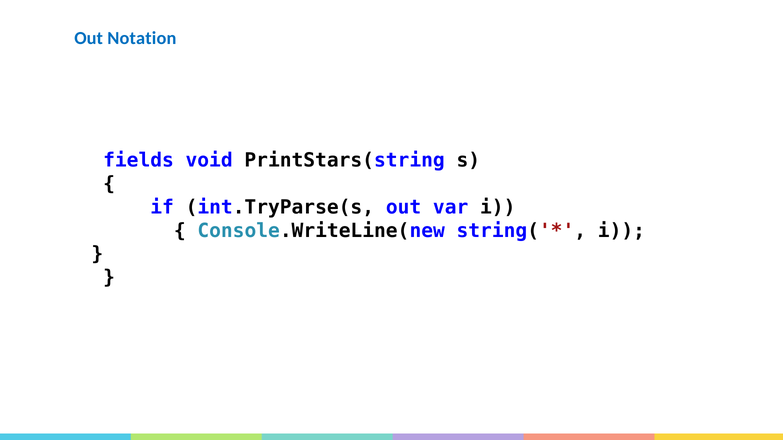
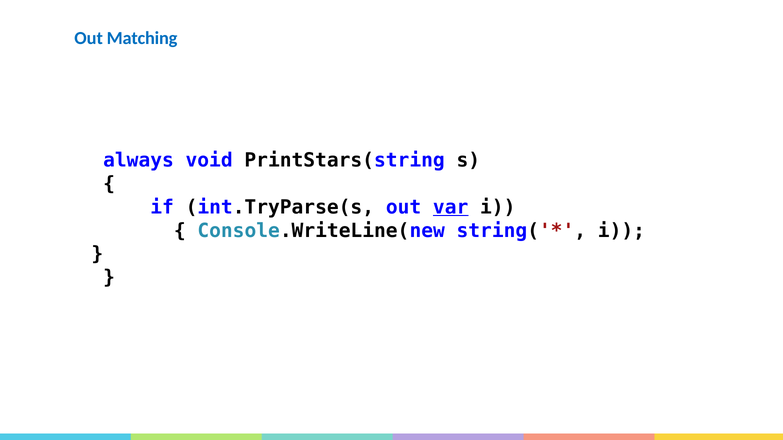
Notation: Notation -> Matching
fields: fields -> always
var underline: none -> present
